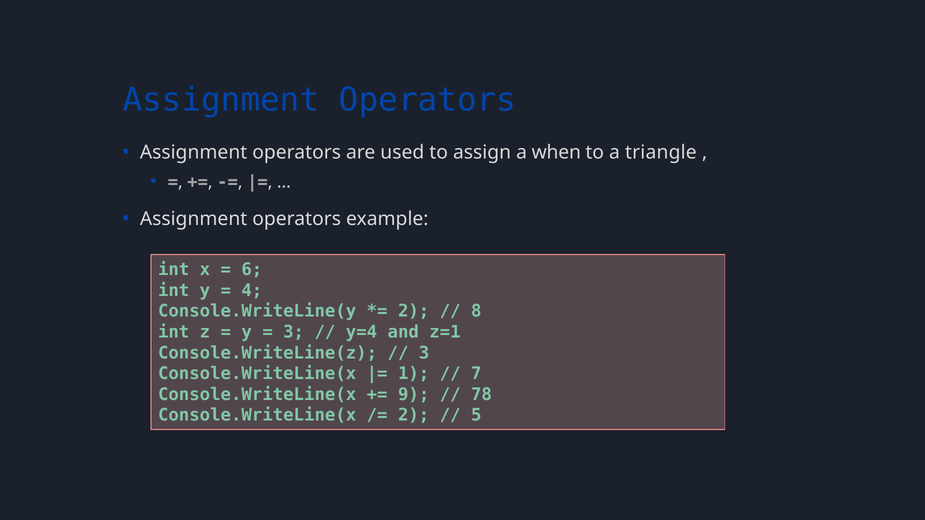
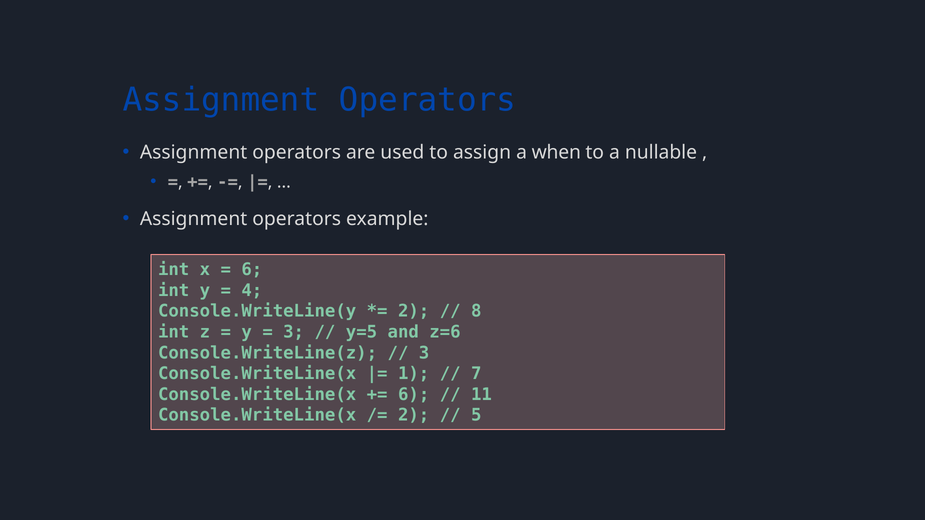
triangle: triangle -> nullable
y=4: y=4 -> y=5
z=1: z=1 -> z=6
9 at (414, 395): 9 -> 6
78: 78 -> 11
